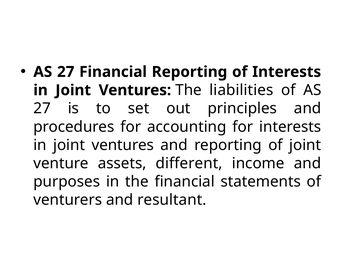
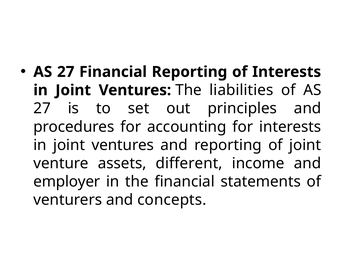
purposes: purposes -> employer
resultant: resultant -> concepts
